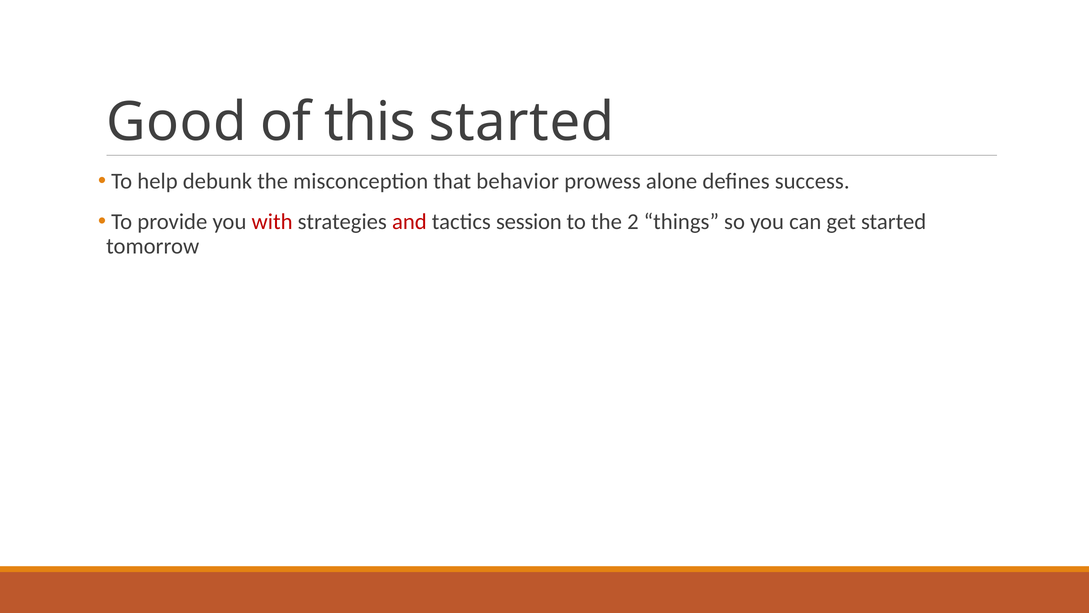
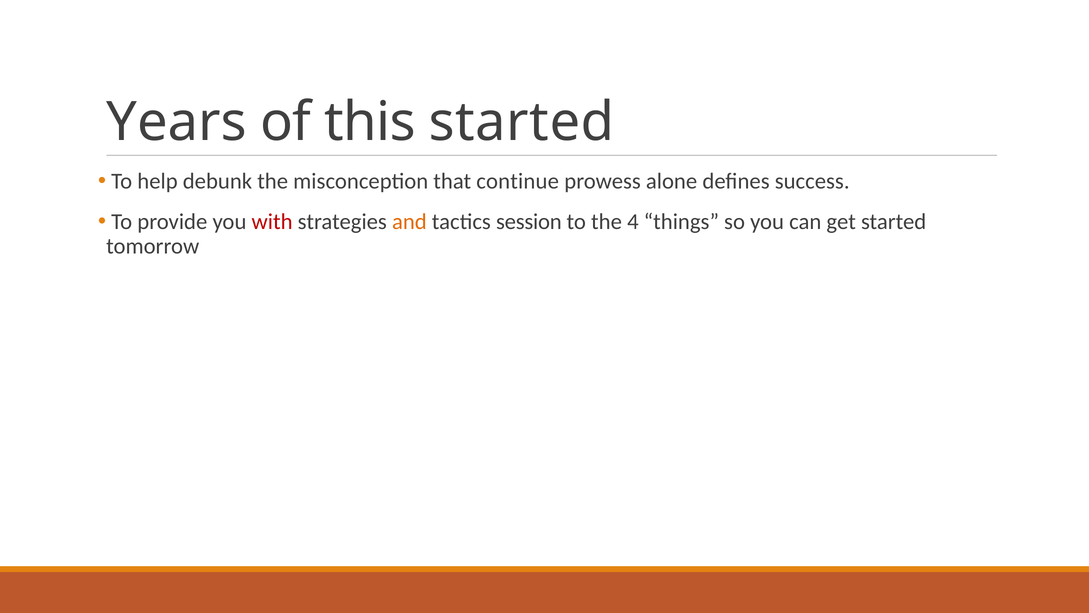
Good: Good -> Years
behavior: behavior -> continue
and colour: red -> orange
2: 2 -> 4
